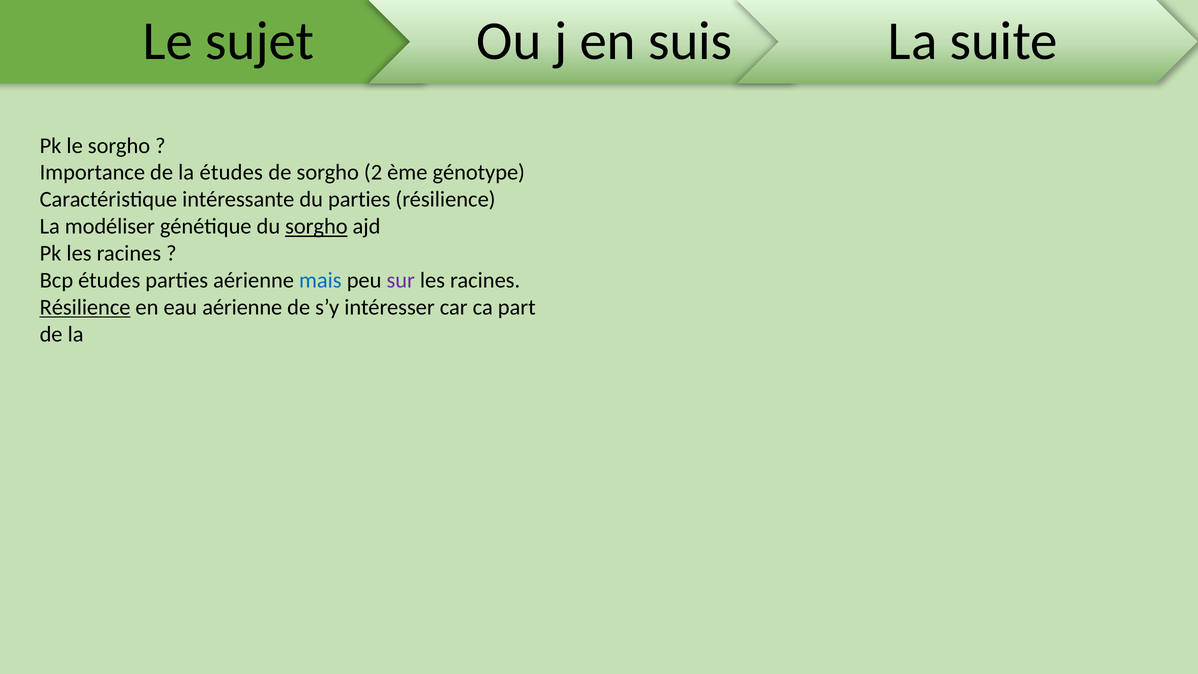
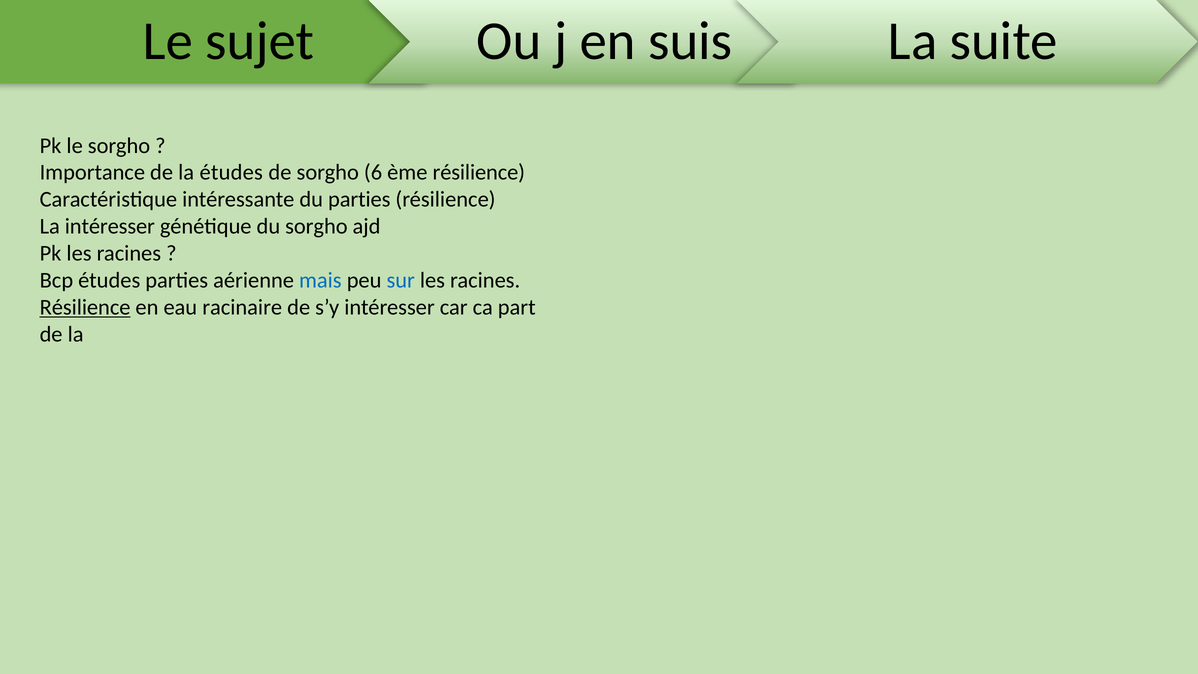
2: 2 -> 6
ème génotype: génotype -> résilience
La modéliser: modéliser -> intéresser
sorgho at (316, 226) underline: present -> none
sur colour: purple -> blue
eau aérienne: aérienne -> racinaire
